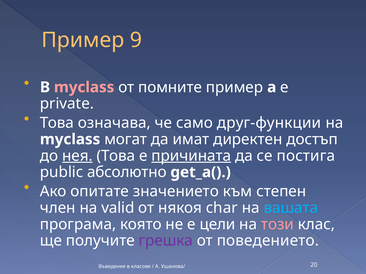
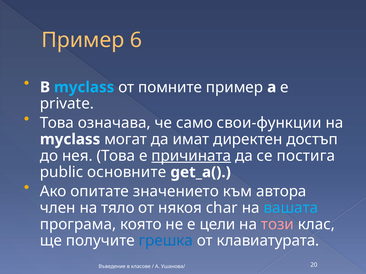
9: 9 -> 6
myclass at (84, 87) colour: pink -> light blue
друг-функции: друг-функции -> свои-функции
нея underline: present -> none
абсолютно: абсолютно -> основните
степен: степен -> автора
valid: valid -> тяло
грешка colour: purple -> blue
поведението: поведението -> клавиатурата
